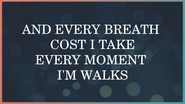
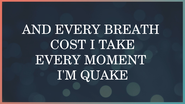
WALKS: WALKS -> QUAKE
